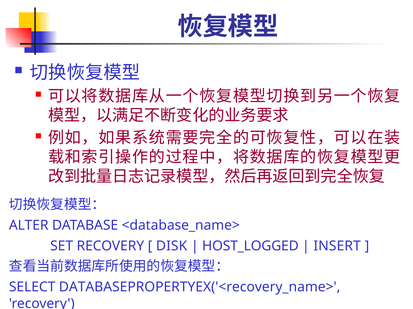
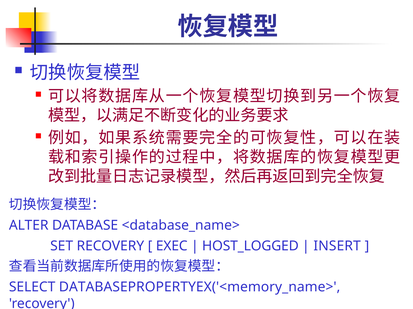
DISK: DISK -> EXEC
DATABASEPROPERTYEX('<recovery_name>: DATABASEPROPERTYEX('<recovery_name> -> DATABASEPROPERTYEX('<memory_name>
